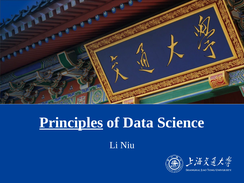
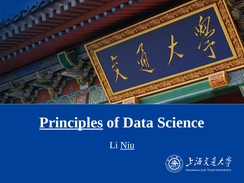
Niu underline: none -> present
